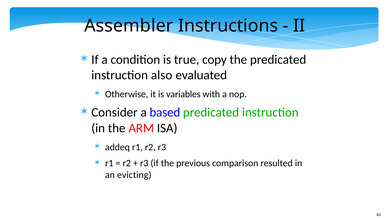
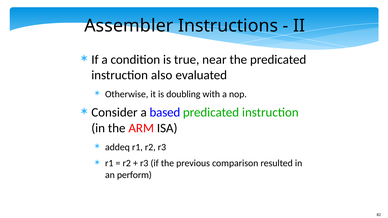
copy: copy -> near
variables: variables -> doubling
evicting: evicting -> perform
